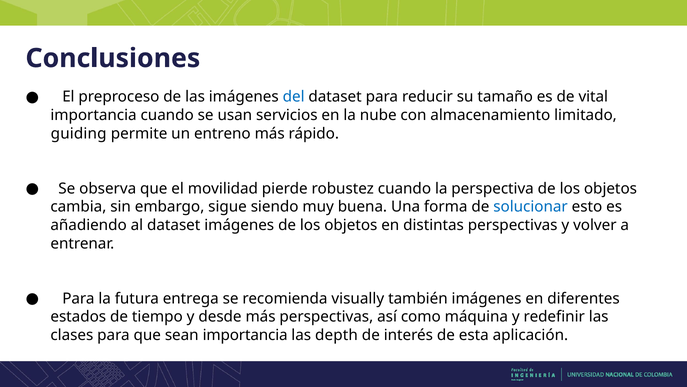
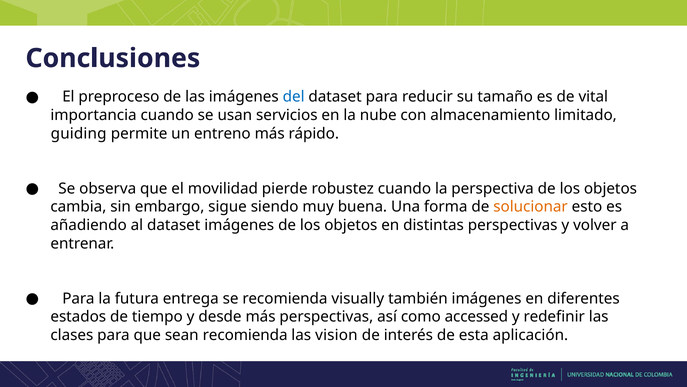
solucionar colour: blue -> orange
máquina: máquina -> accessed
sean importancia: importancia -> recomienda
depth: depth -> vision
